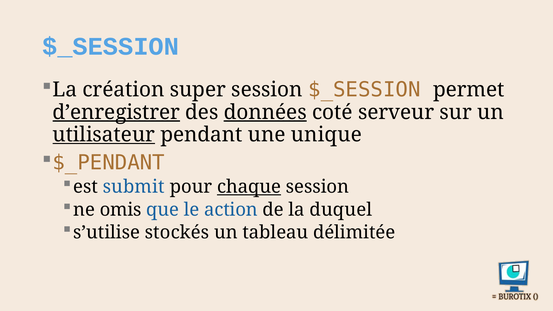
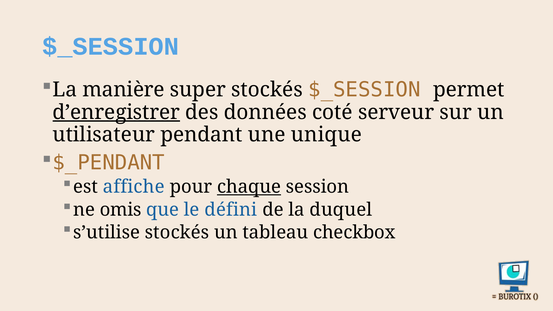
création: création -> manière
super session: session -> stockés
données underline: present -> none
utilisateur underline: present -> none
submit: submit -> affiche
action: action -> défini
délimitée: délimitée -> checkbox
